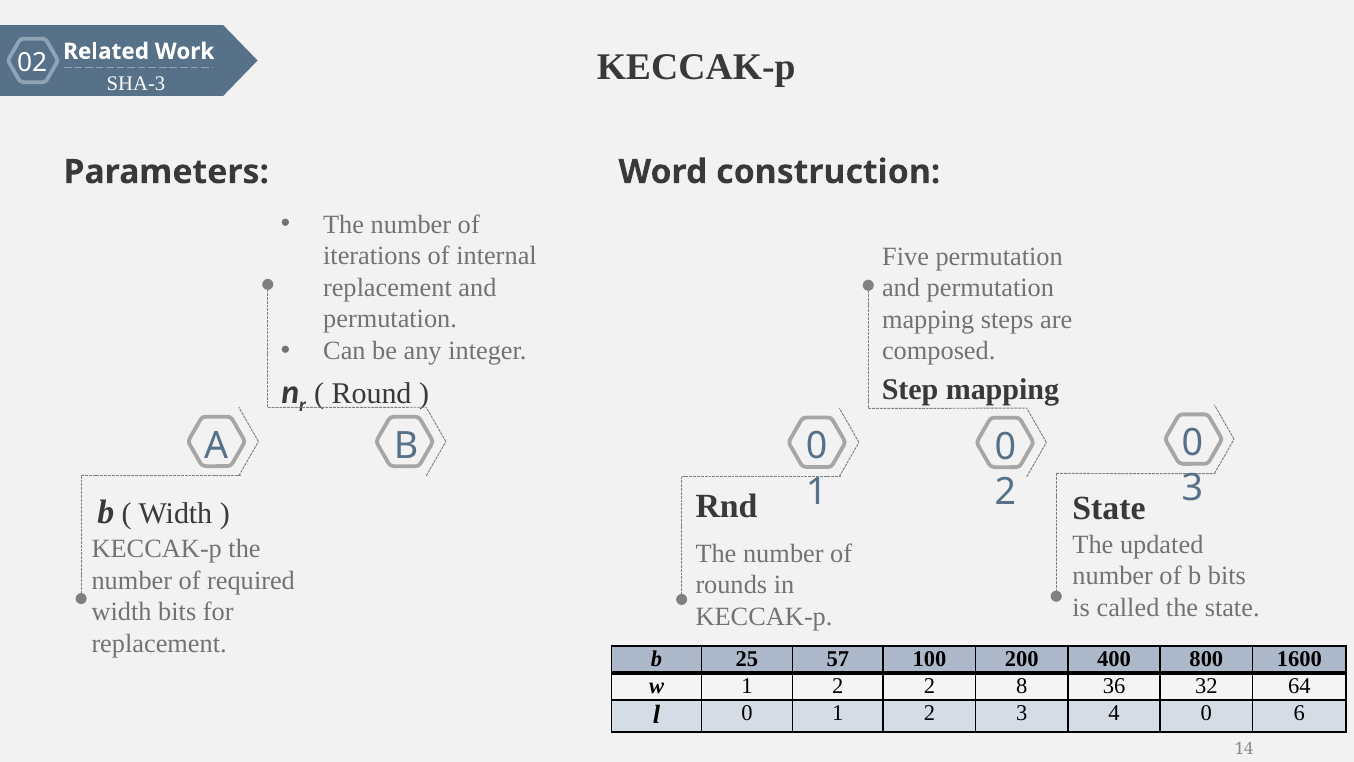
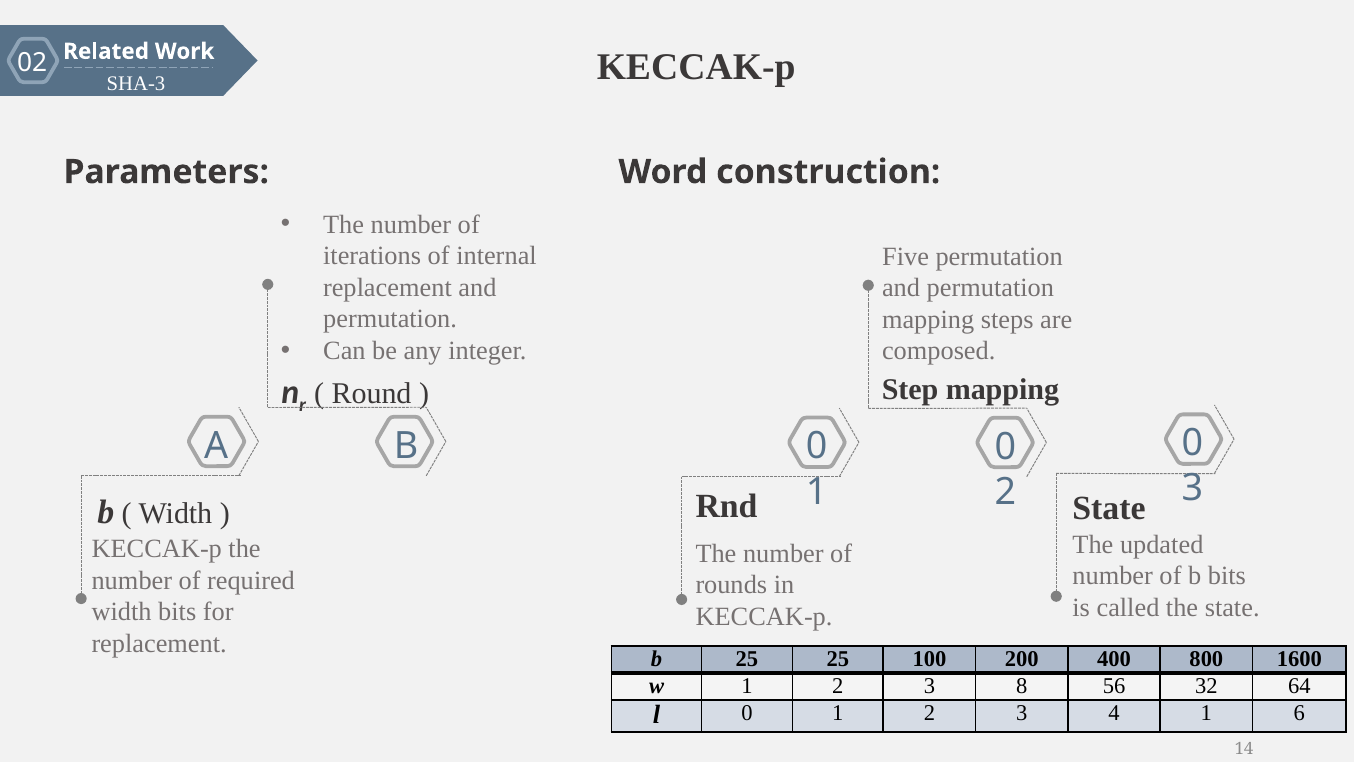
25 57: 57 -> 25
w 1 2 2: 2 -> 3
36: 36 -> 56
4 0: 0 -> 1
